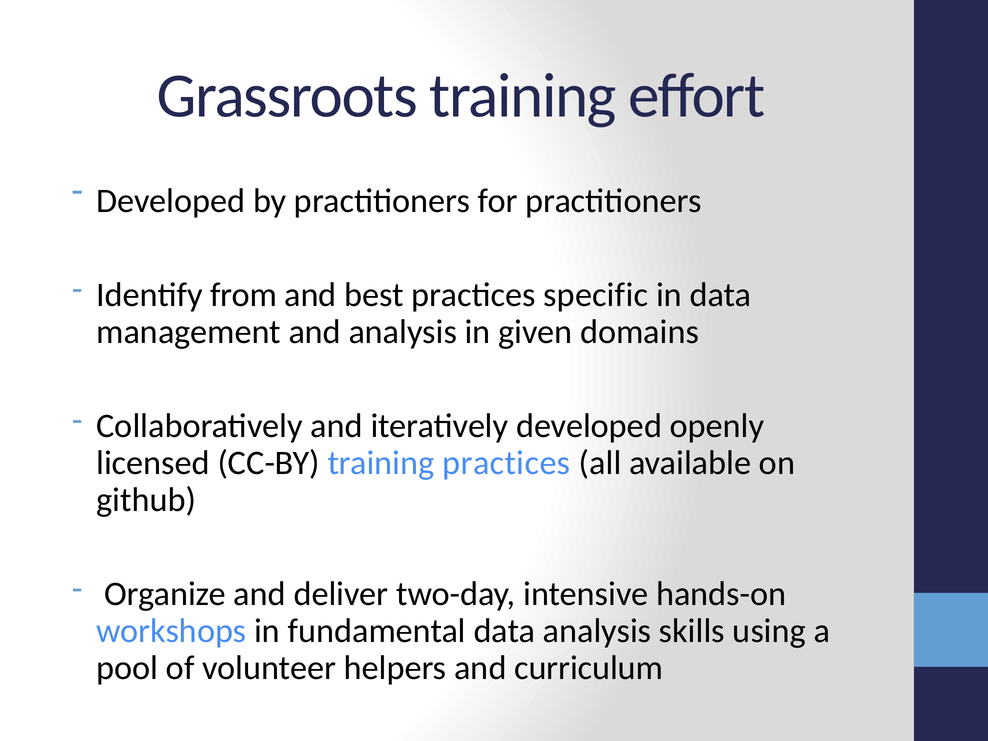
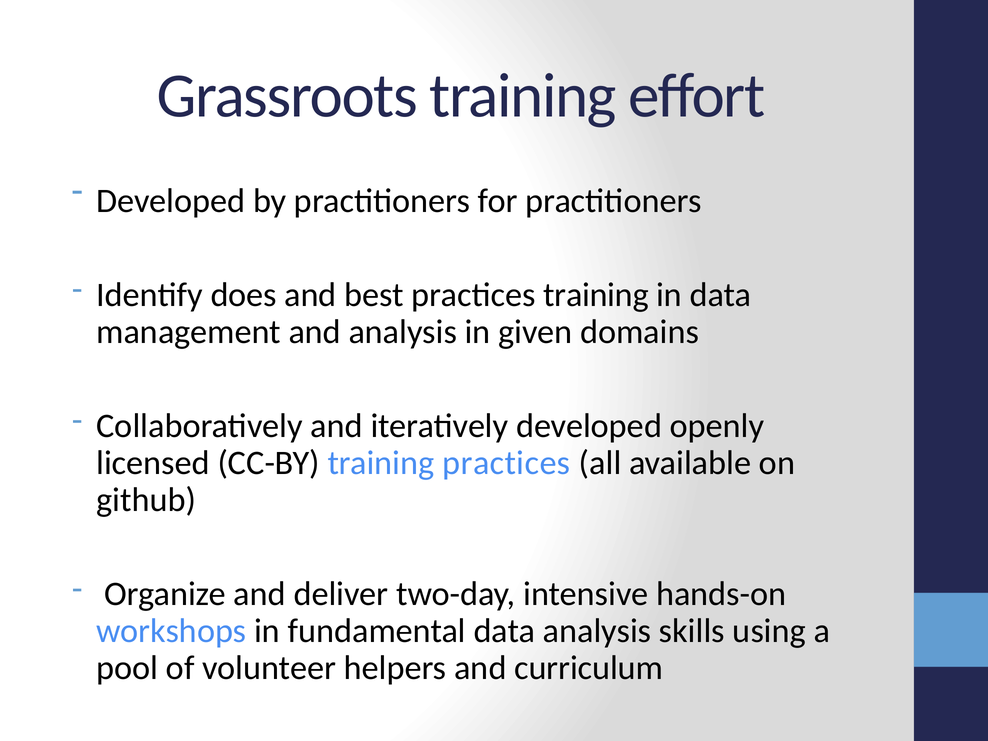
from: from -> does
practices specific: specific -> training
